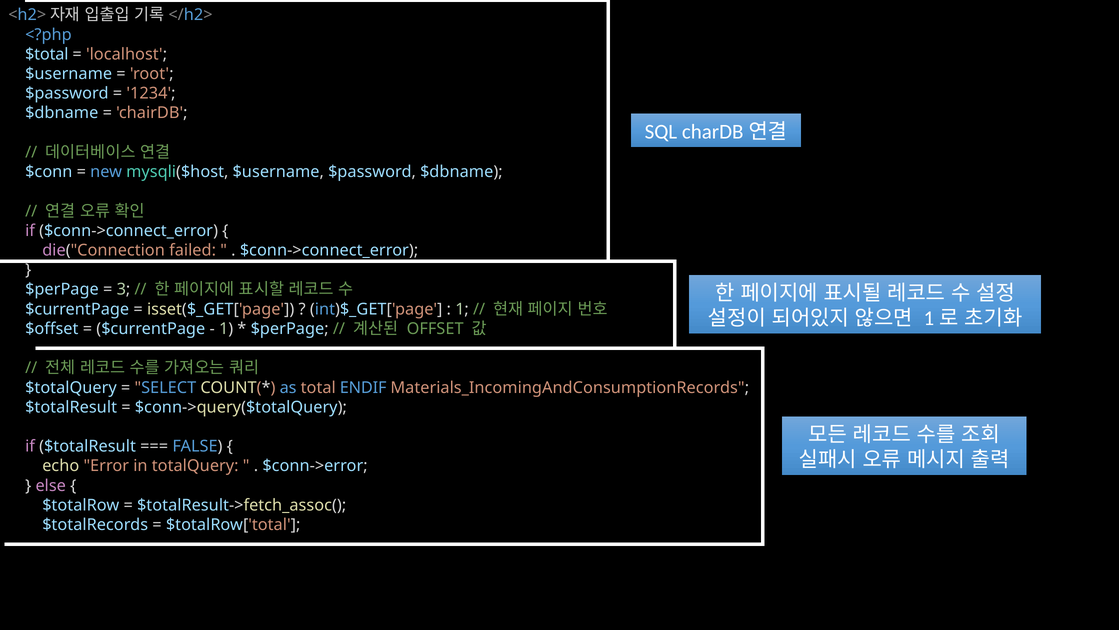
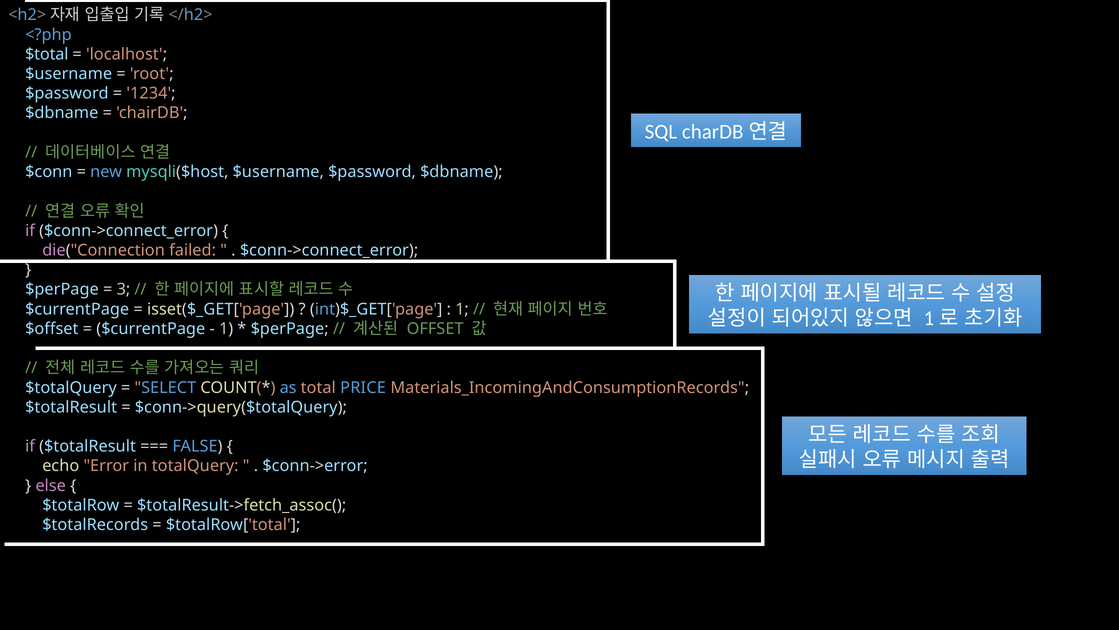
ENDIF: ENDIF -> PRICE
